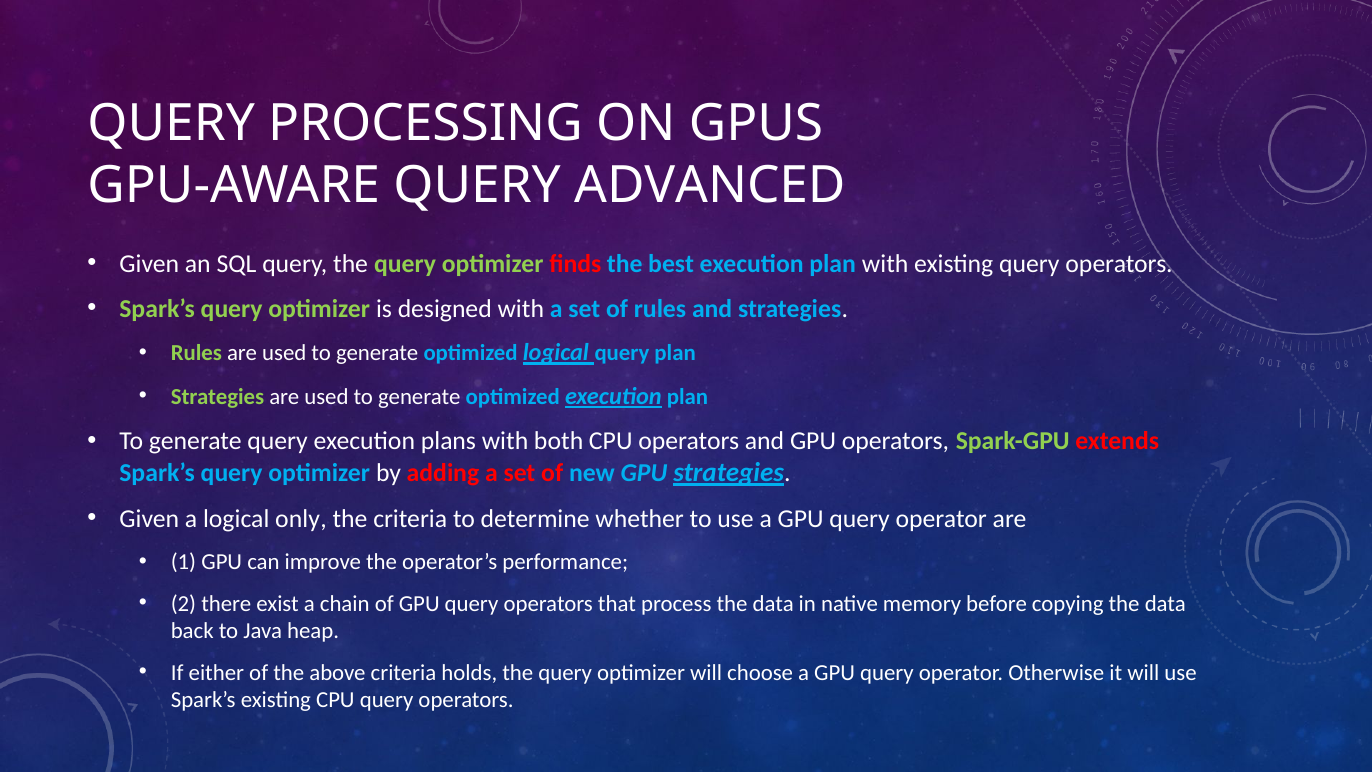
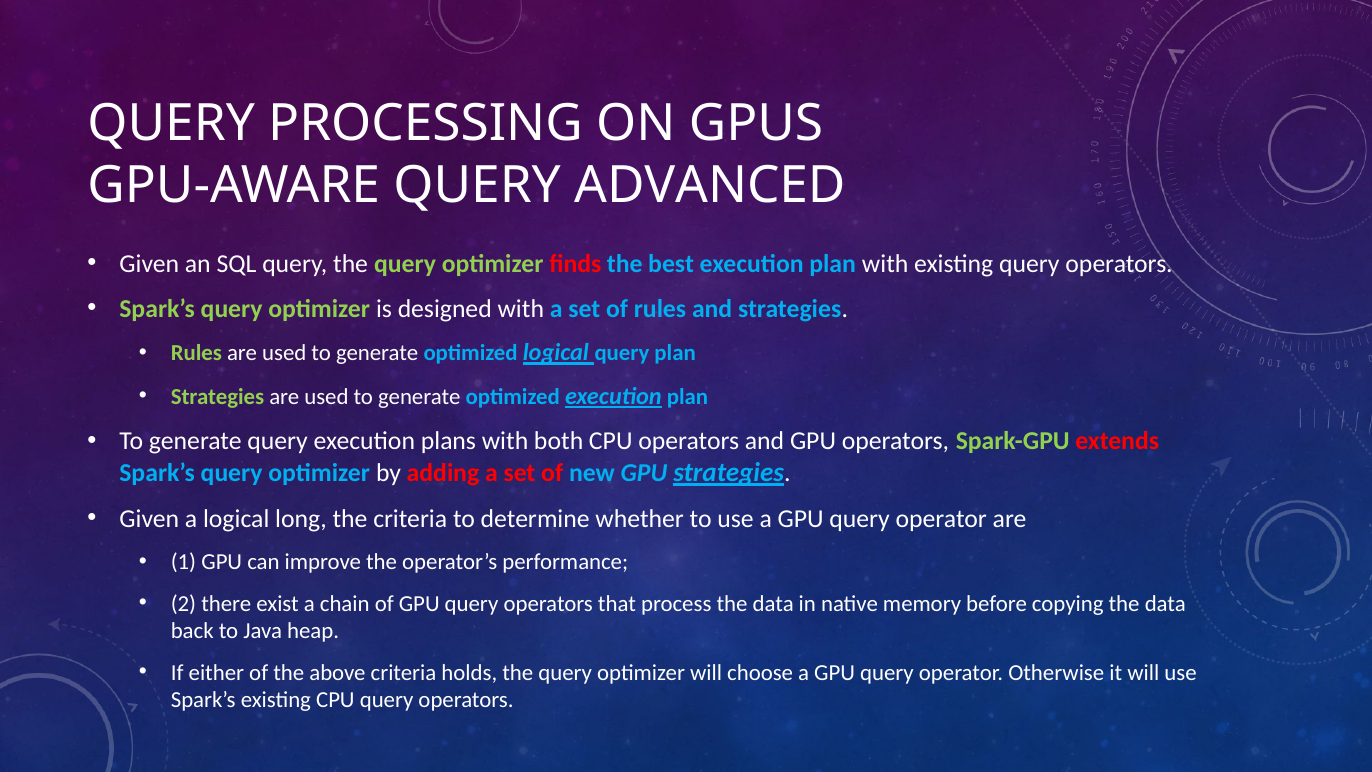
only: only -> long
